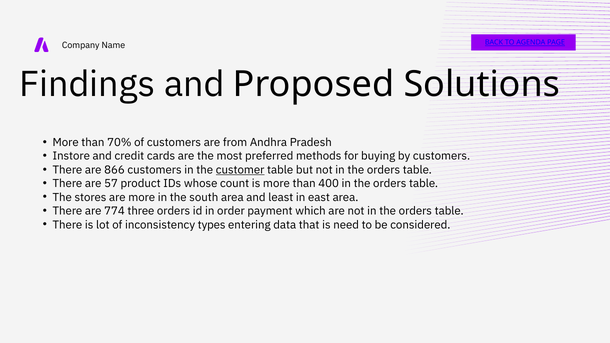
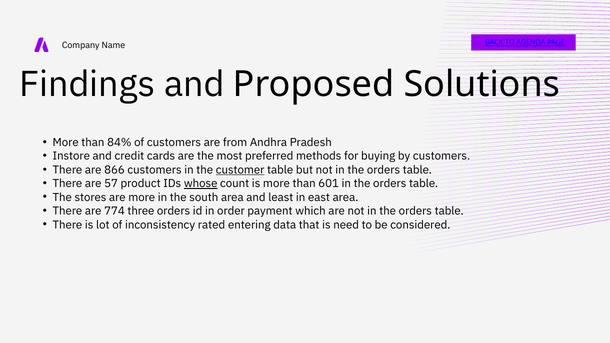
70%: 70% -> 84%
whose underline: none -> present
400: 400 -> 601
types: types -> rated
